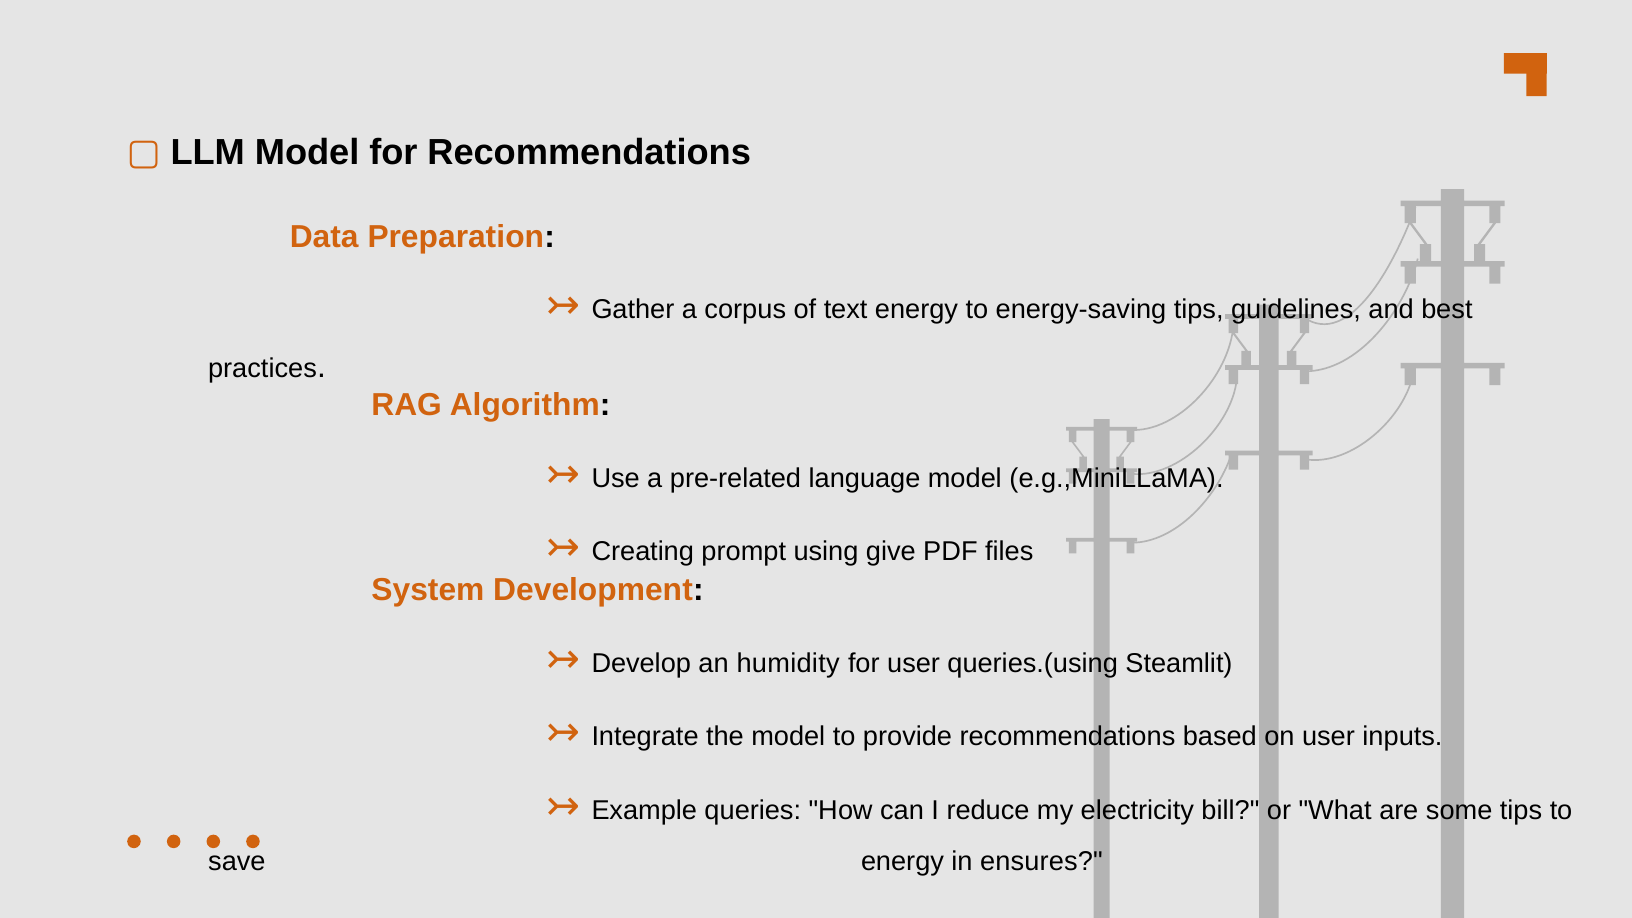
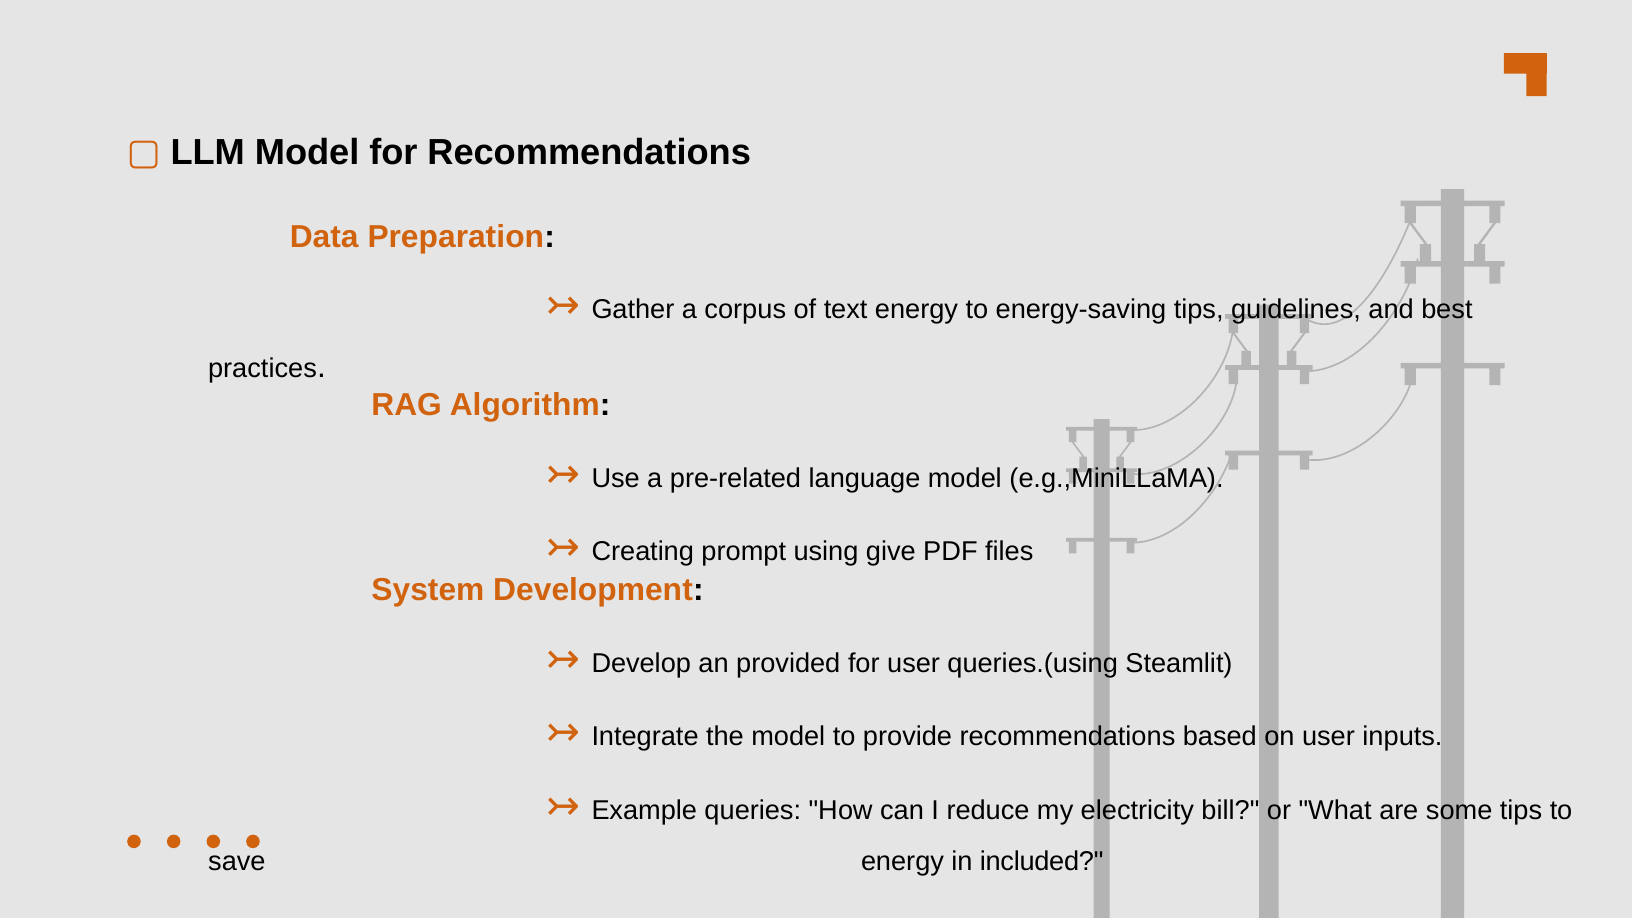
humidity: humidity -> provided
ensures: ensures -> included
